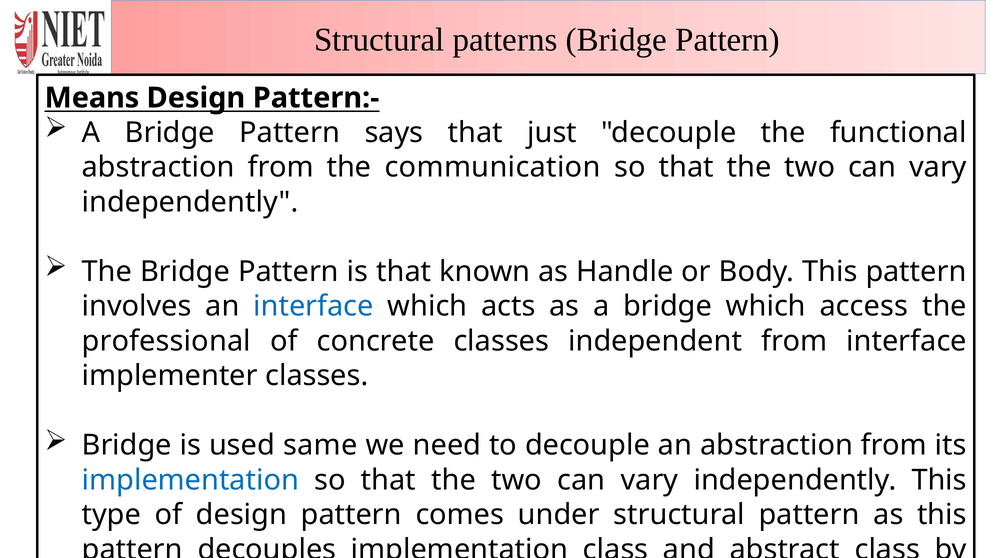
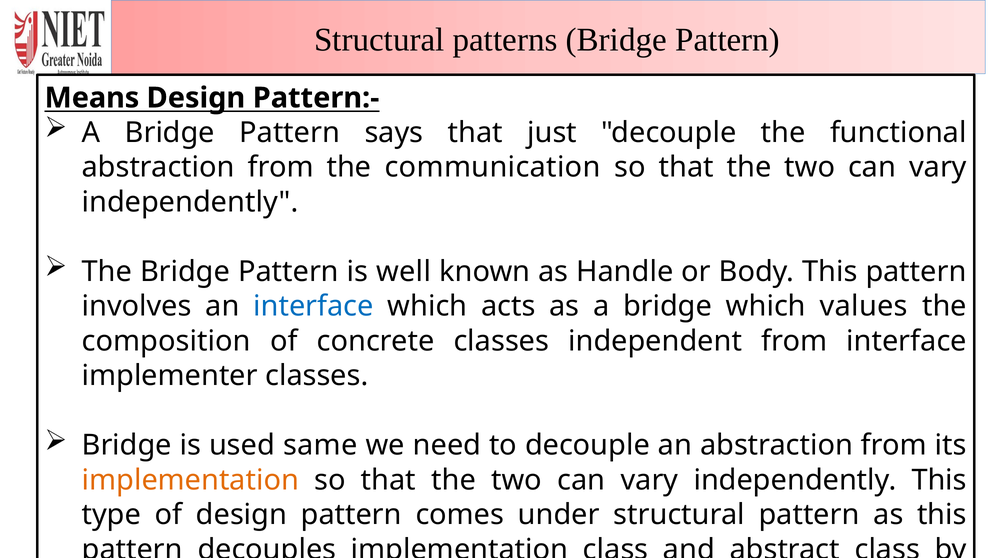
is that: that -> well
access: access -> values
professional: professional -> composition
implementation at (190, 480) colour: blue -> orange
